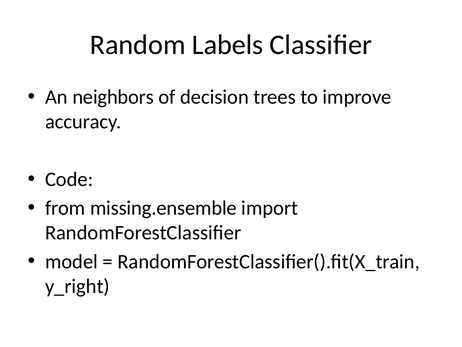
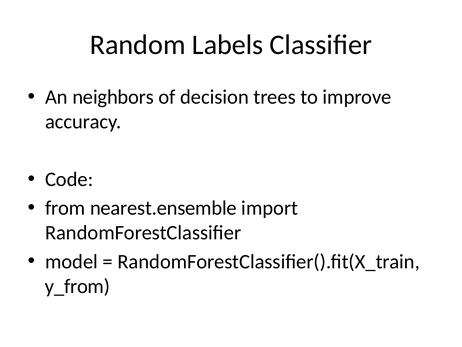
missing.ensemble: missing.ensemble -> nearest.ensemble
y_right: y_right -> y_from
